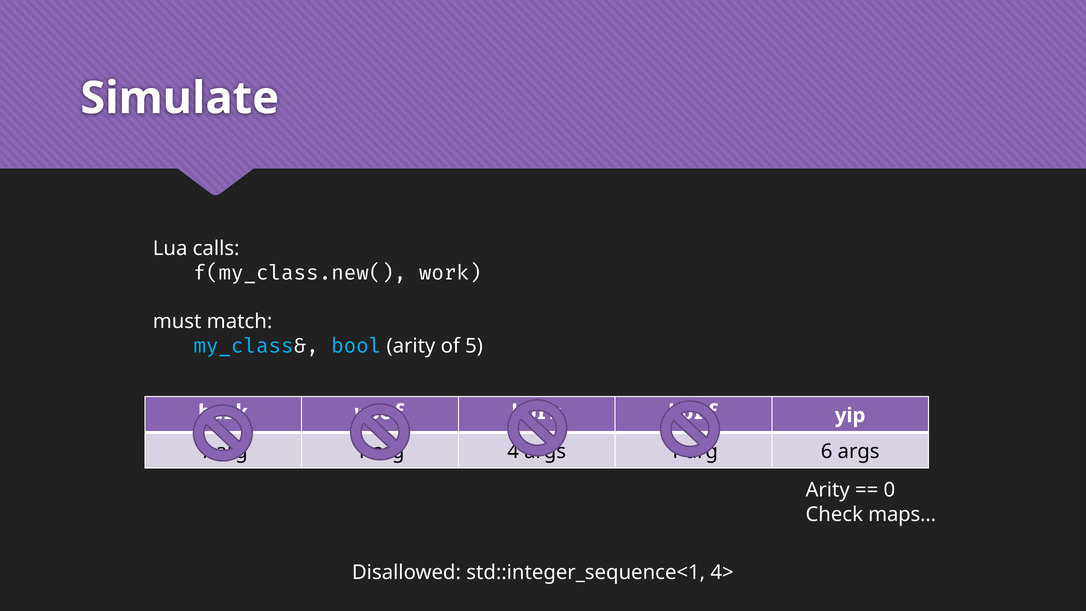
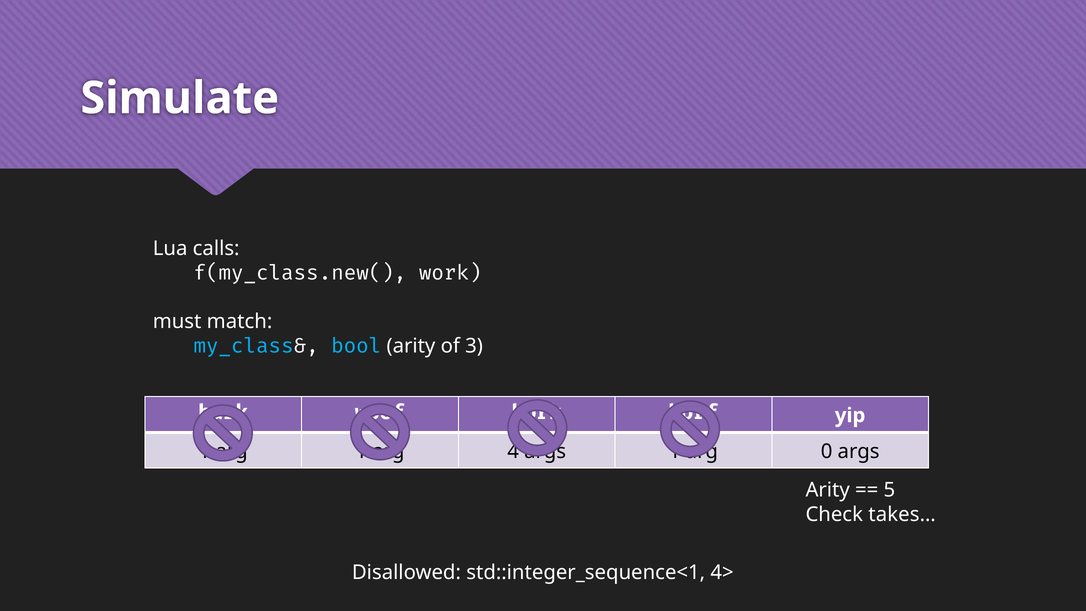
5: 5 -> 3
6: 6 -> 0
0: 0 -> 5
maps…: maps… -> takes…
